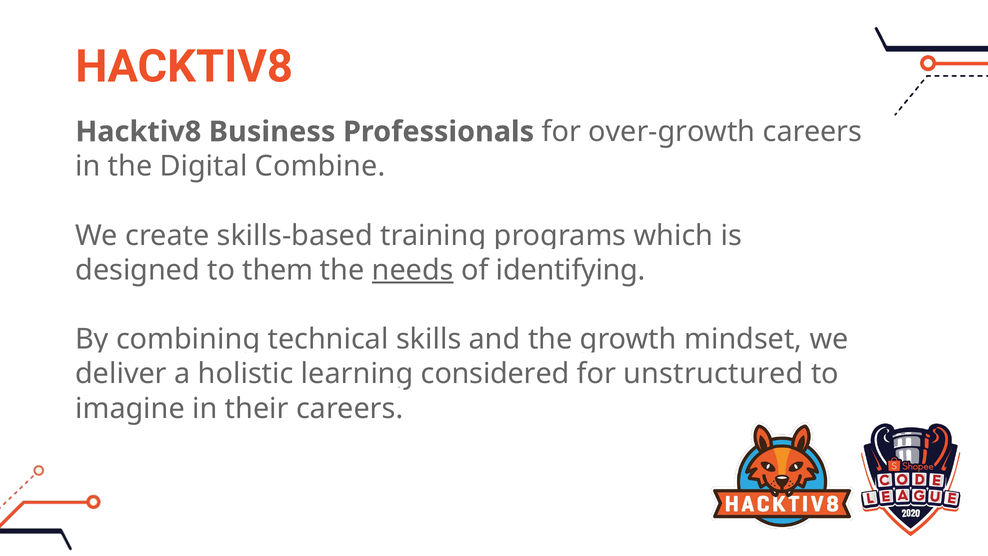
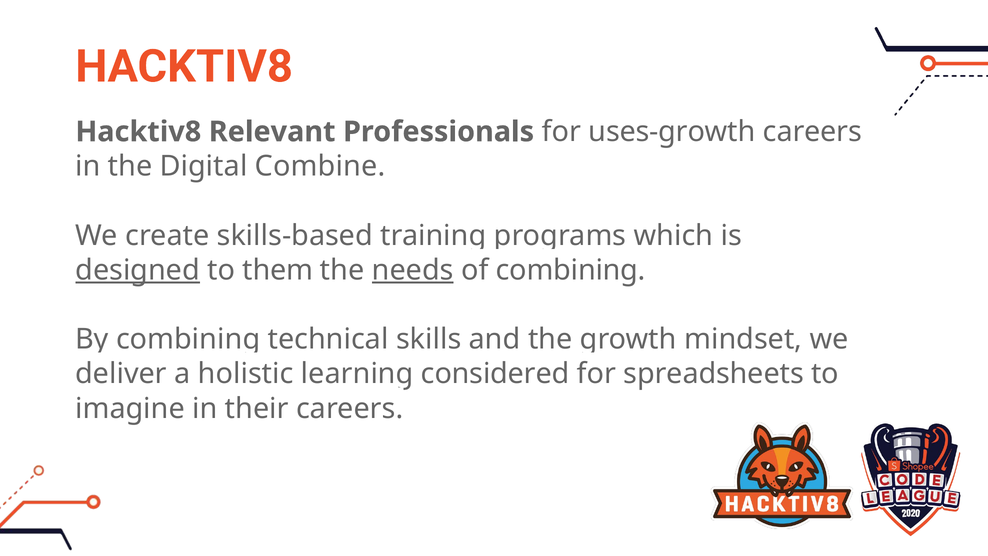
Business: Business -> Relevant
over-growth: over-growth -> uses-growth
designed underline: none -> present
of identifying: identifying -> combining
unstructured: unstructured -> spreadsheets
